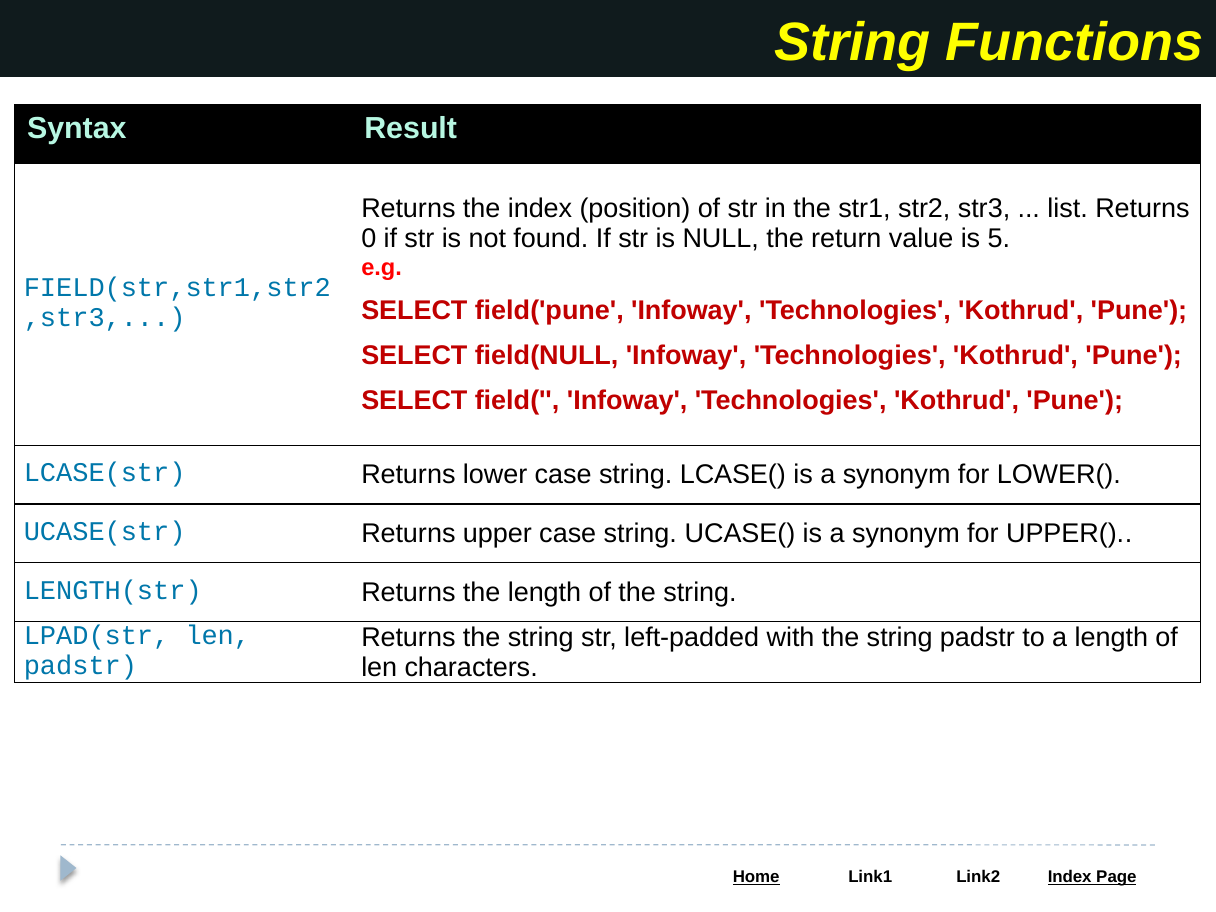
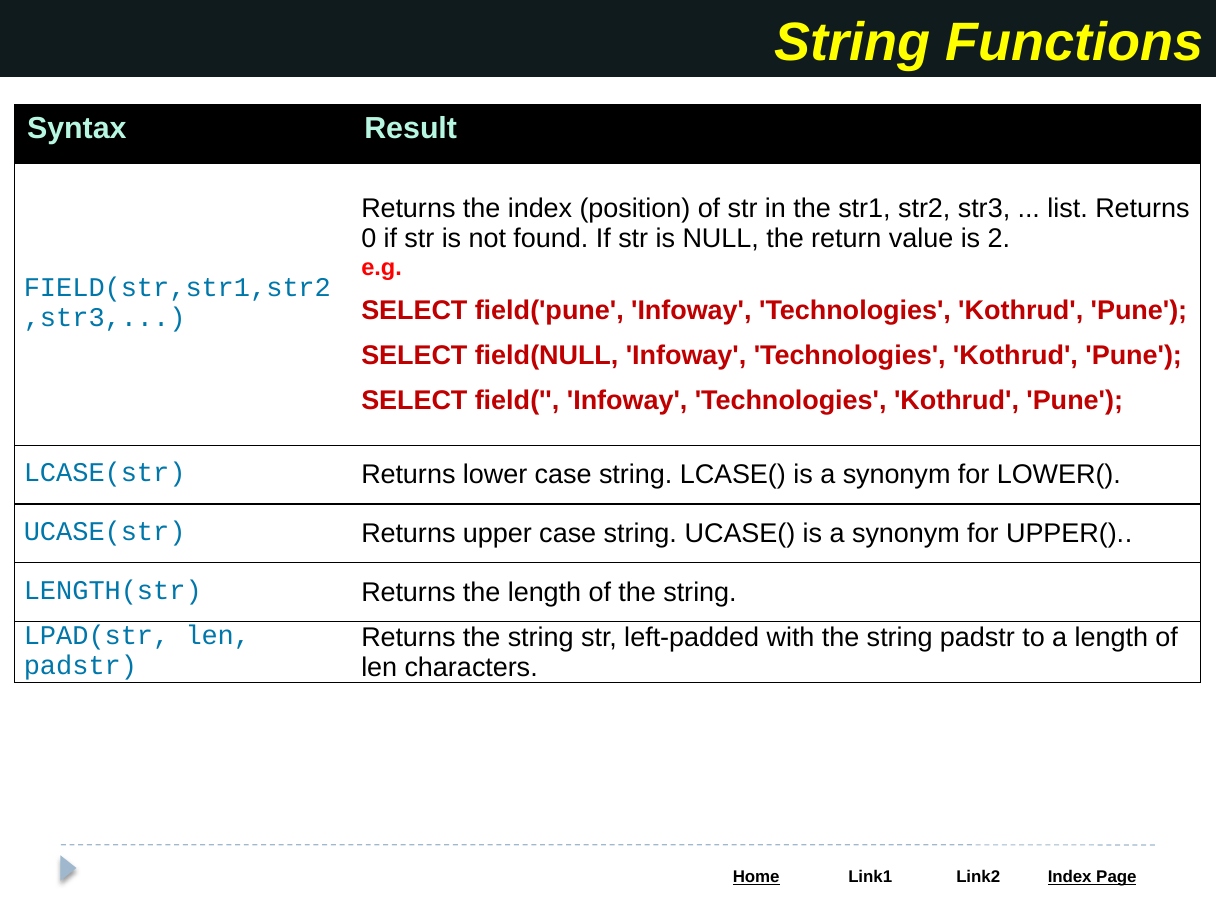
5: 5 -> 2
